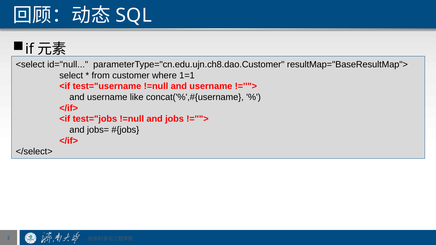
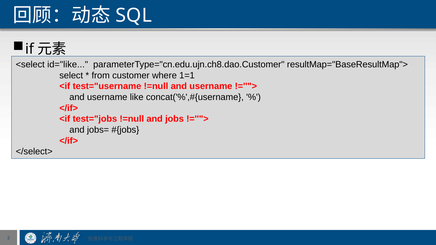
id="null: id="null -> id="like
